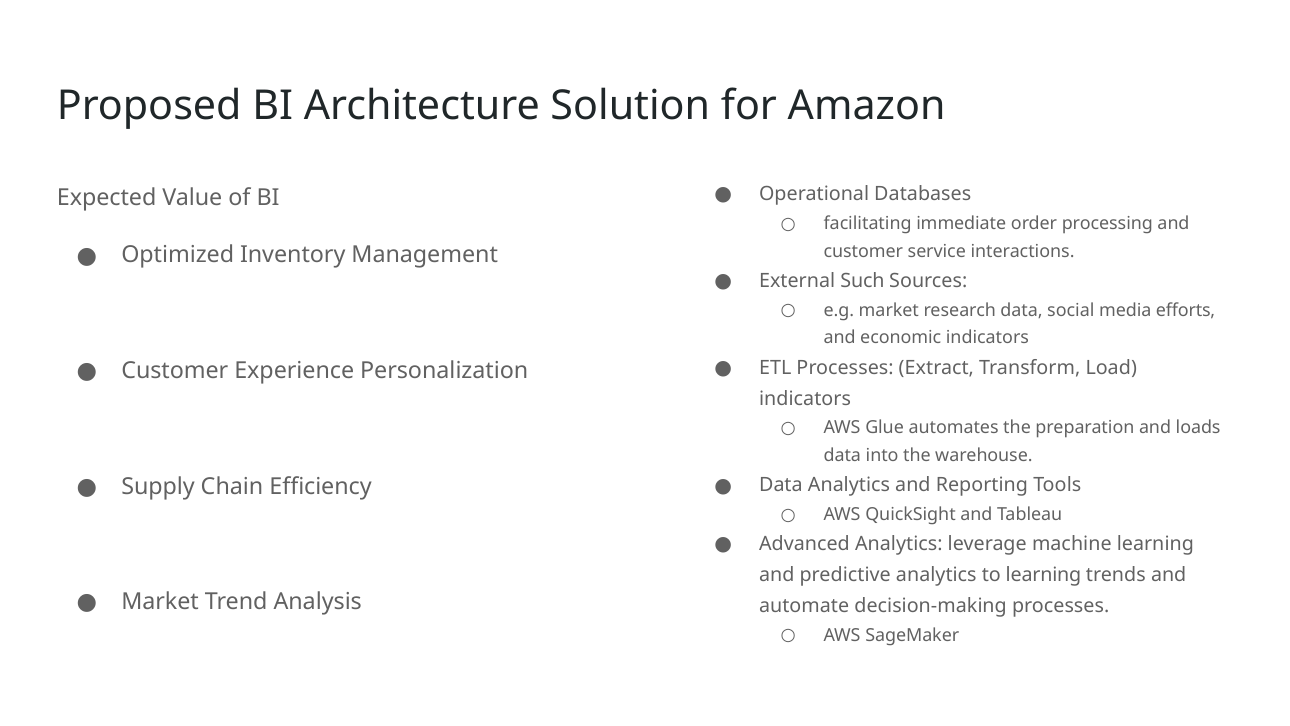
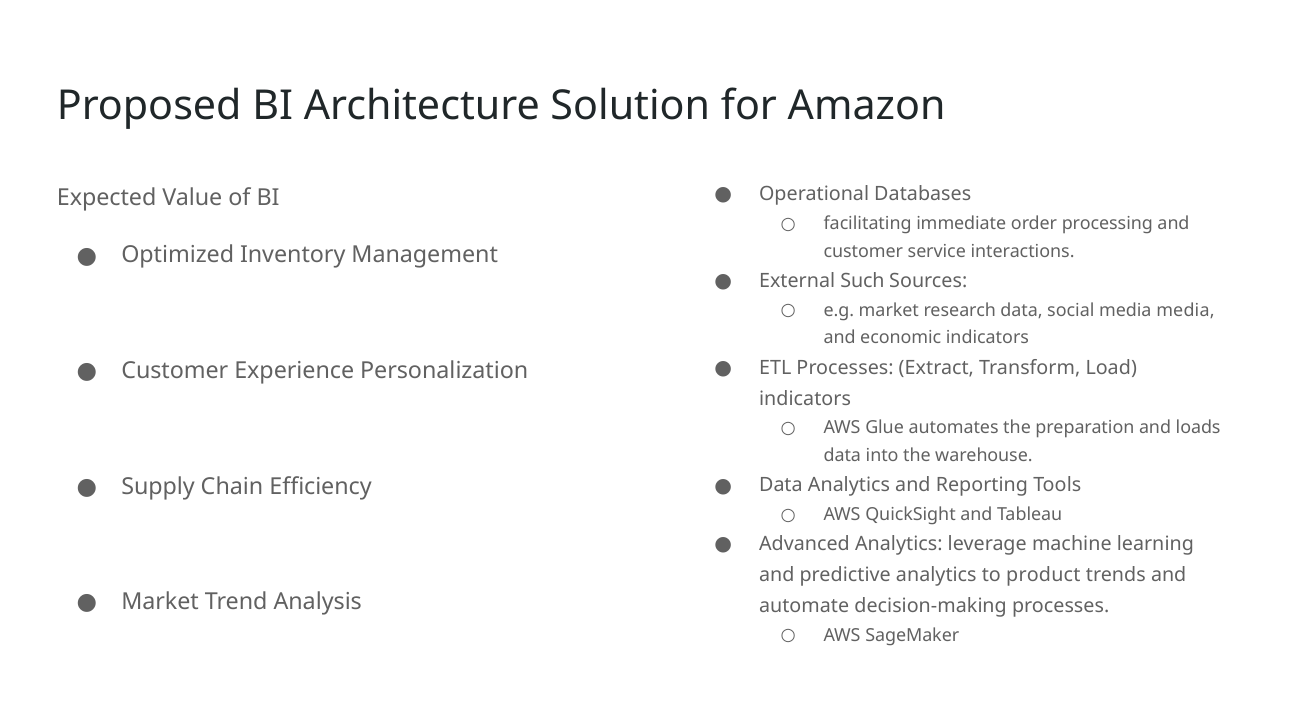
media efforts: efforts -> media
to learning: learning -> product
